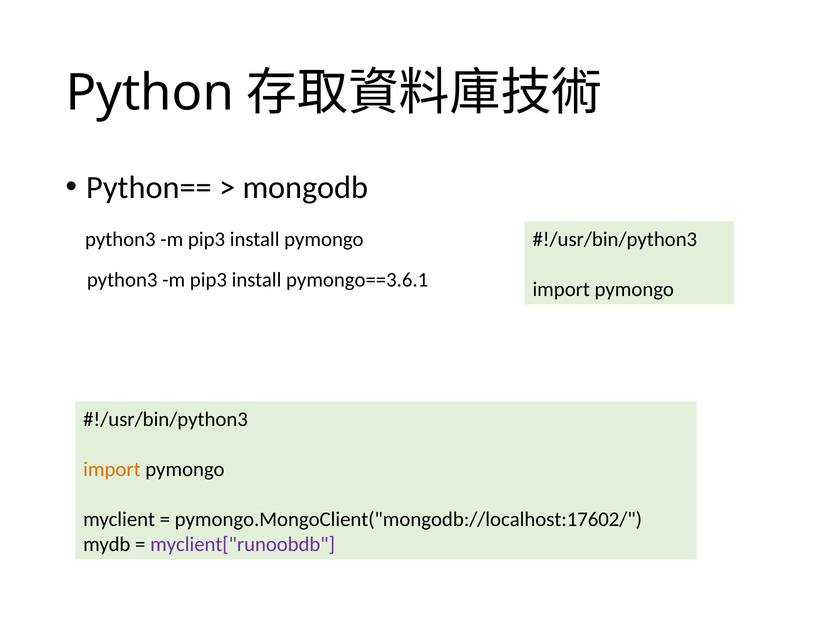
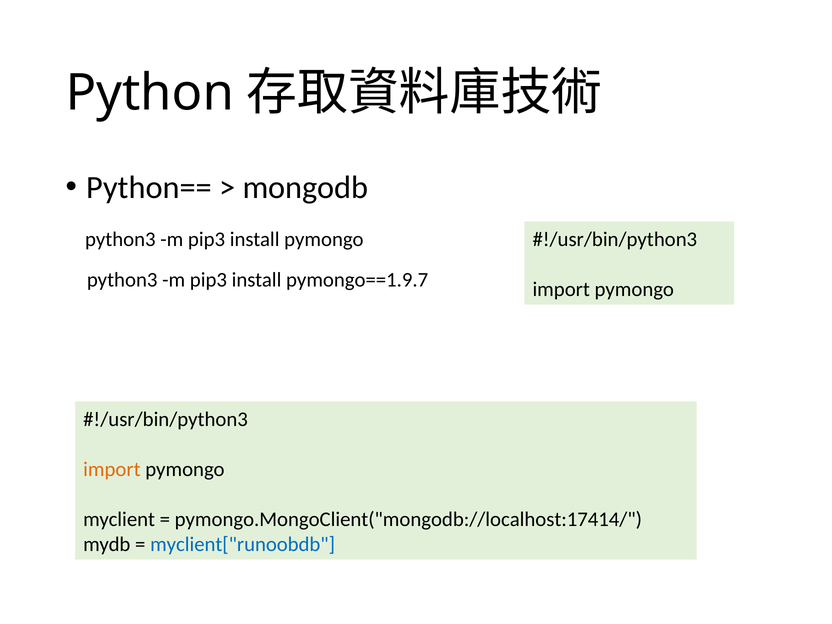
pymongo==3.6.1: pymongo==3.6.1 -> pymongo==1.9.7
pymongo.MongoClient("mongodb://localhost:17602/: pymongo.MongoClient("mongodb://localhost:17602/ -> pymongo.MongoClient("mongodb://localhost:17414/
myclient["runoobdb colour: purple -> blue
